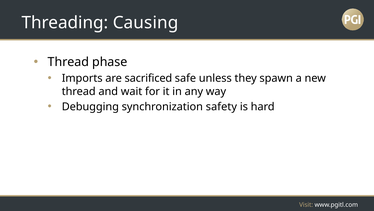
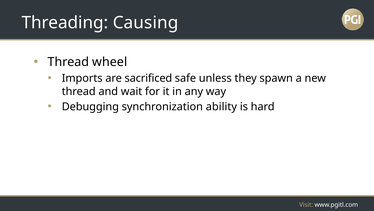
phase: phase -> wheel
safety: safety -> ability
